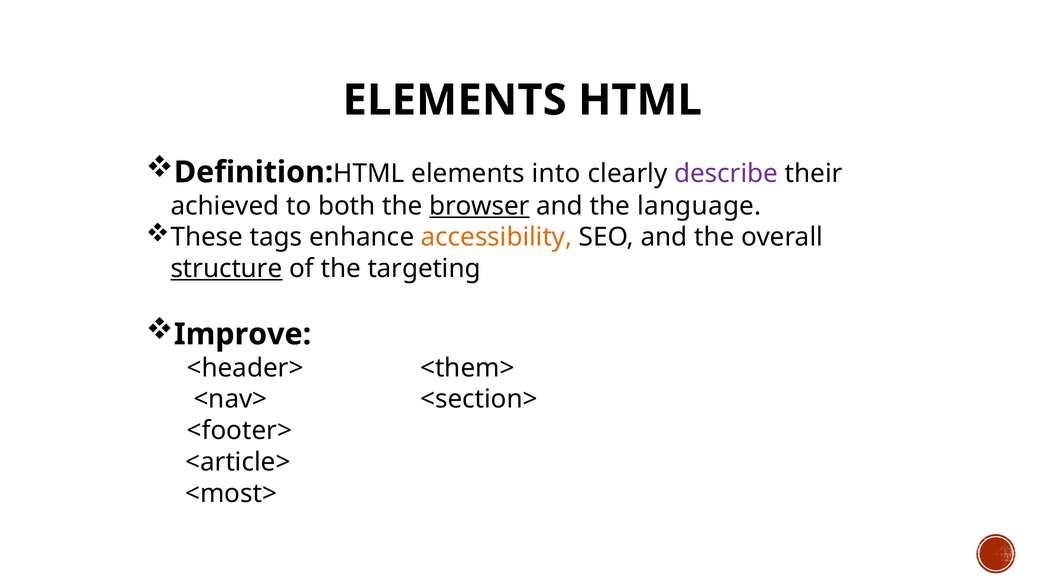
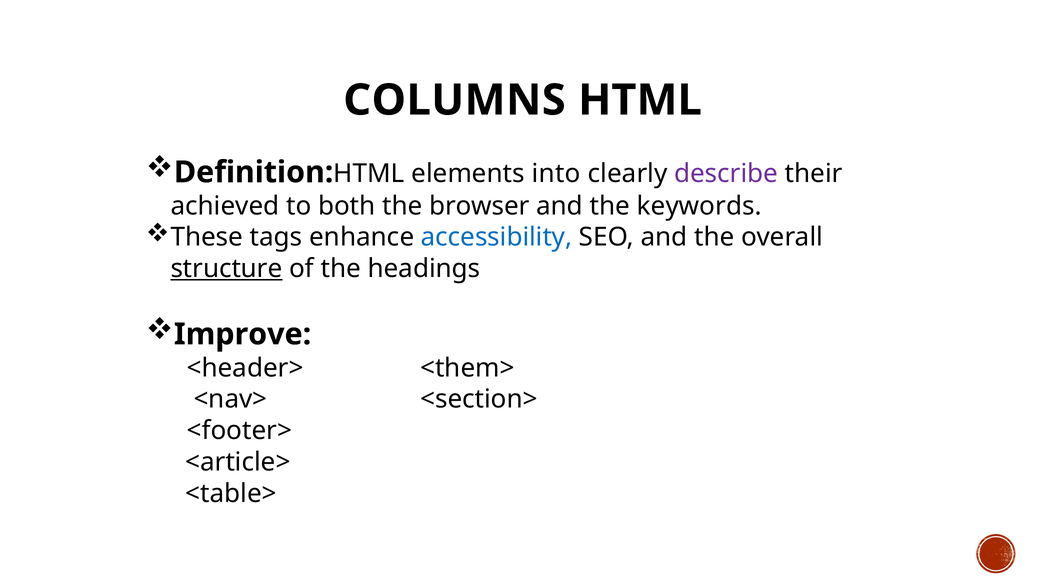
ELEMENTS at (455, 100): ELEMENTS -> COLUMNS
browser underline: present -> none
language: language -> keywords
accessibility colour: orange -> blue
targeting: targeting -> headings
<most>: <most> -> <table>
